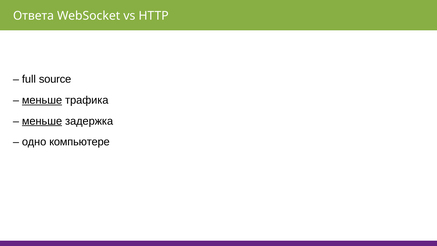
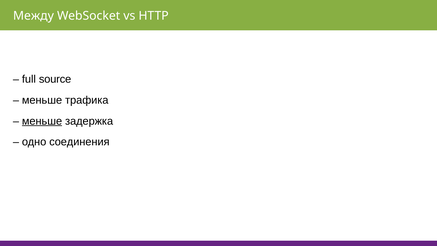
Ответа: Ответа -> Между
меньше at (42, 100) underline: present -> none
компьютере: компьютере -> соединения
